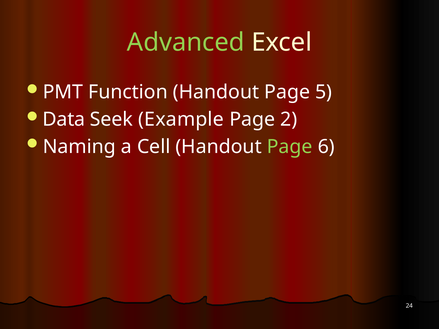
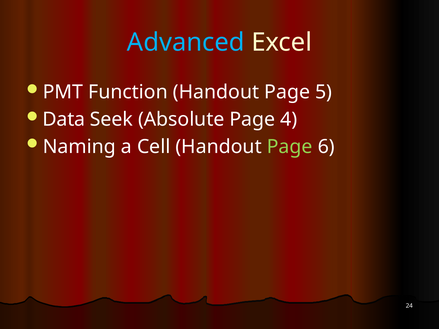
Advanced colour: light green -> light blue
Example: Example -> Absolute
2: 2 -> 4
